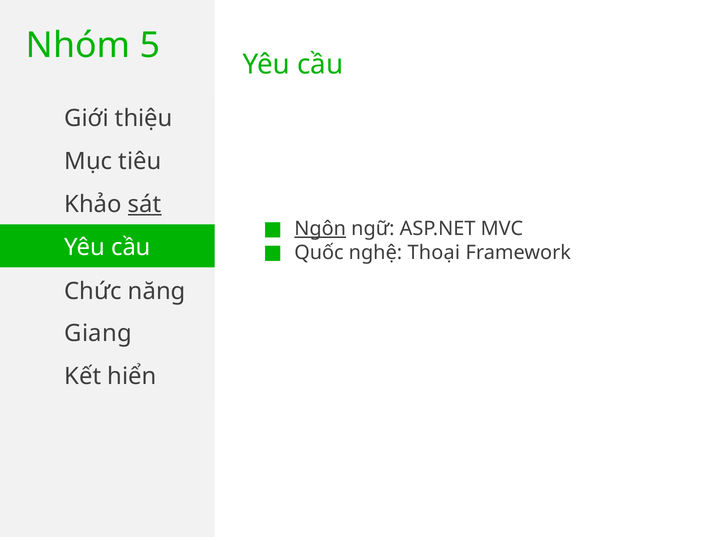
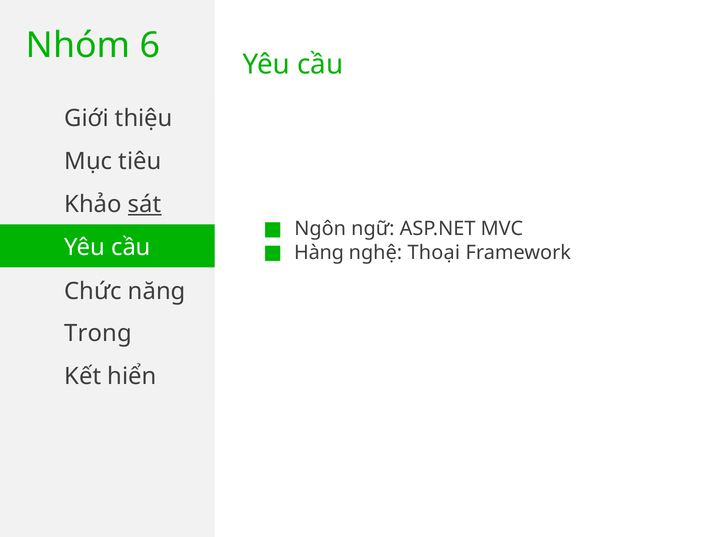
5: 5 -> 6
Ngôn underline: present -> none
Quốc: Quốc -> Hàng
Giang: Giang -> Trong
